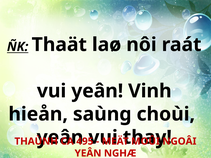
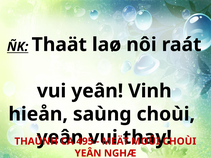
NGOÂI at (179, 142): NGOÂI -> CHOÙI
